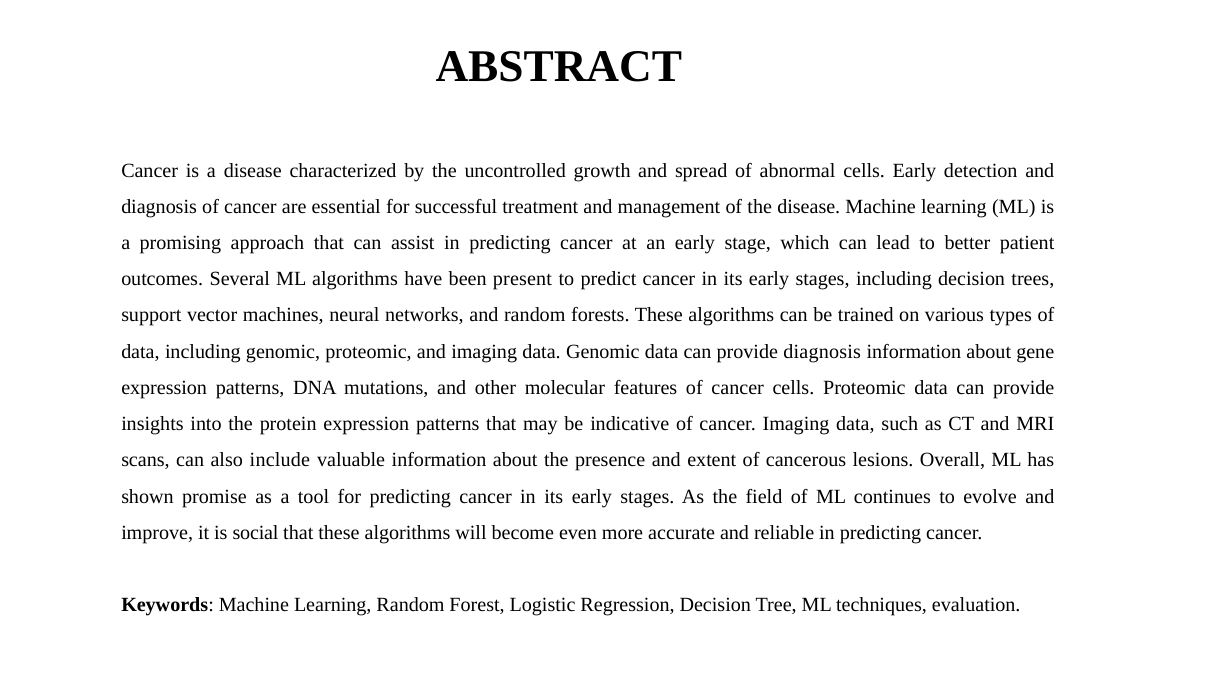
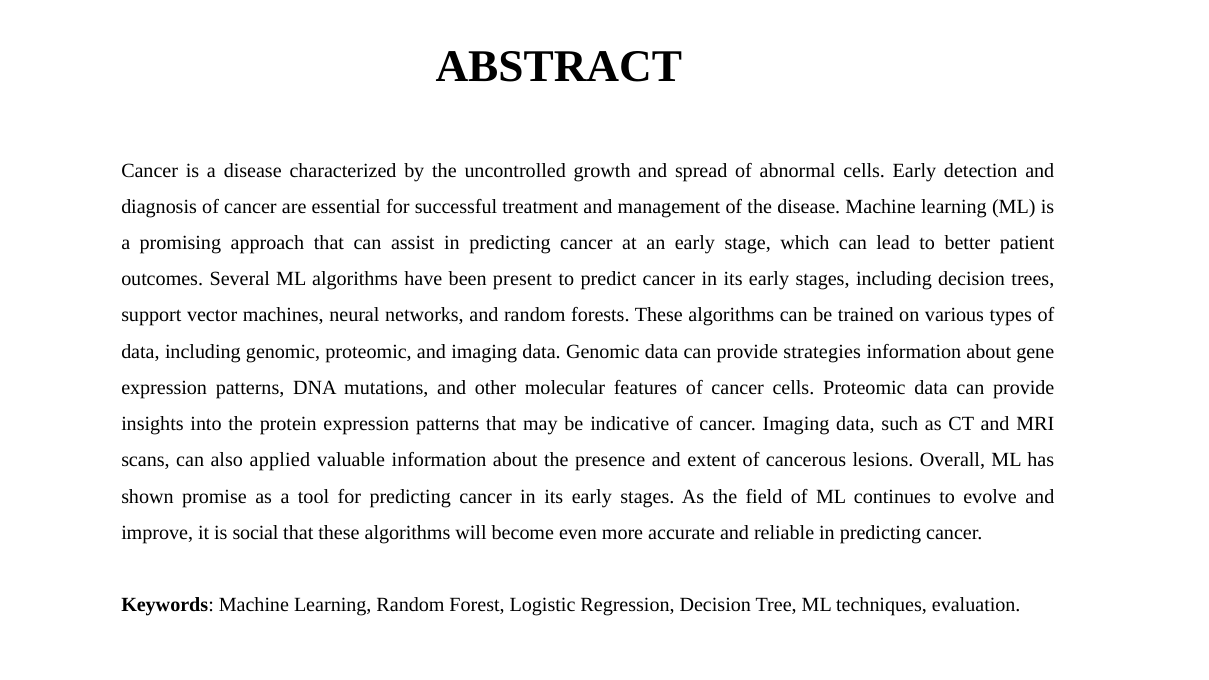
provide diagnosis: diagnosis -> strategies
include: include -> applied
